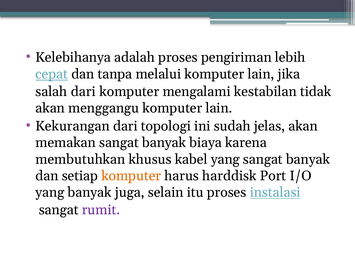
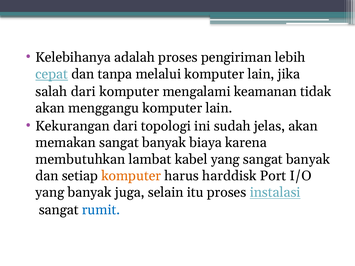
kestabilan: kestabilan -> keamanan
khusus: khusus -> lambat
rumit colour: purple -> blue
